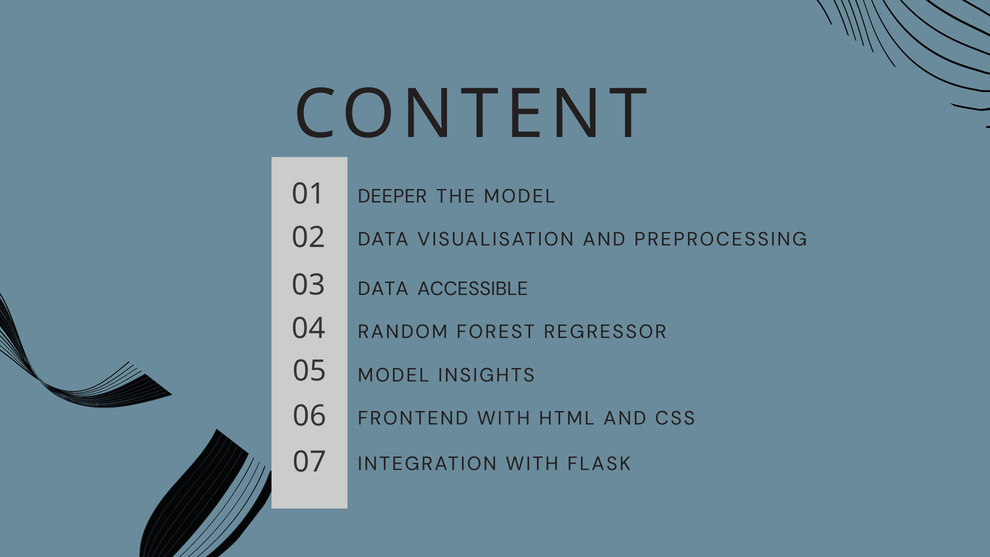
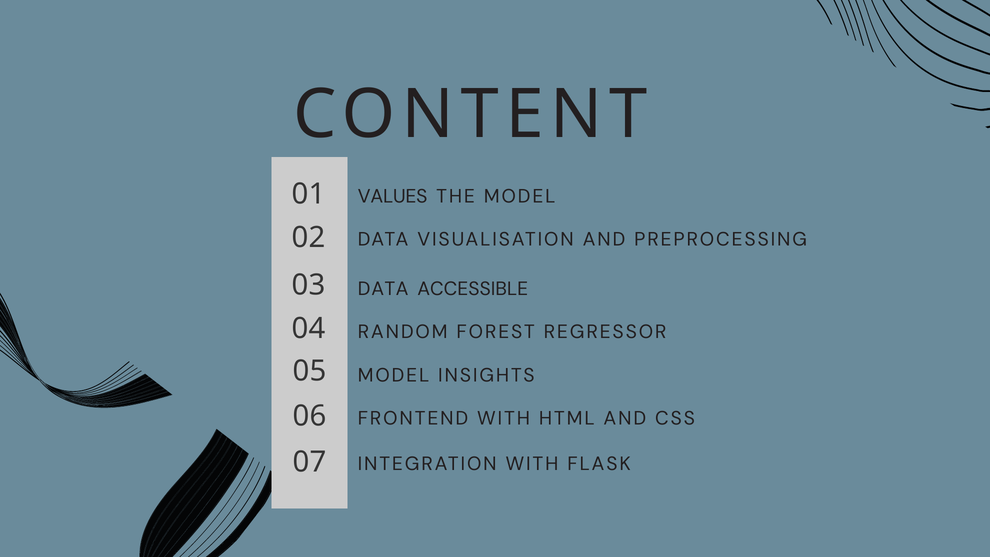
DEEPER: DEEPER -> VALUES
